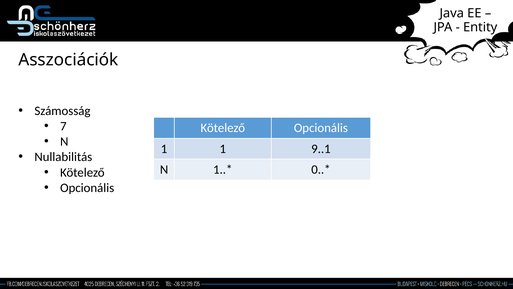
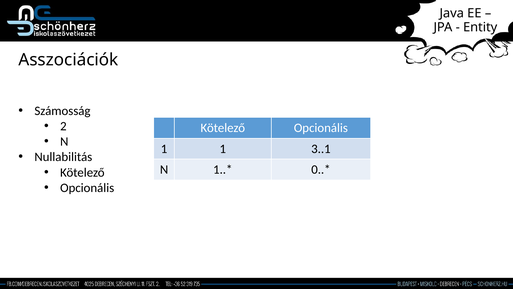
7: 7 -> 2
9..1: 9..1 -> 3..1
